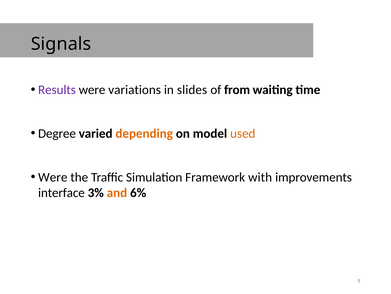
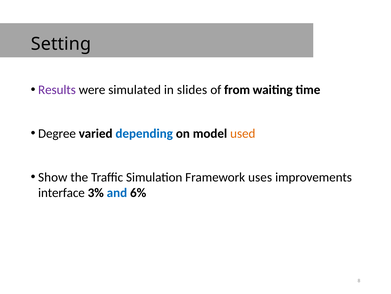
Signals: Signals -> Setting
variations: variations -> simulated
depending colour: orange -> blue
Were at (53, 177): Were -> Show
with: with -> uses
and colour: orange -> blue
